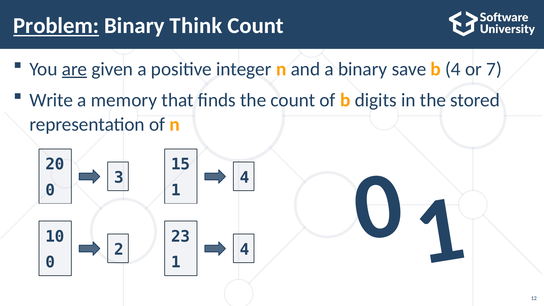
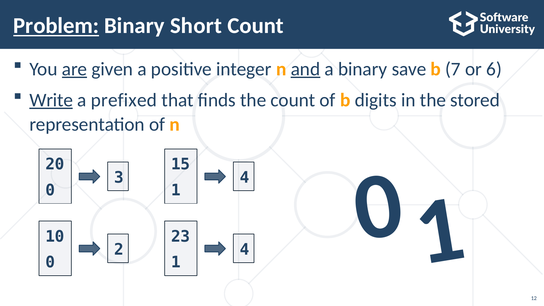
Think: Think -> Short
and underline: none -> present
b 4: 4 -> 7
7: 7 -> 6
Write underline: none -> present
memory: memory -> prefixed
